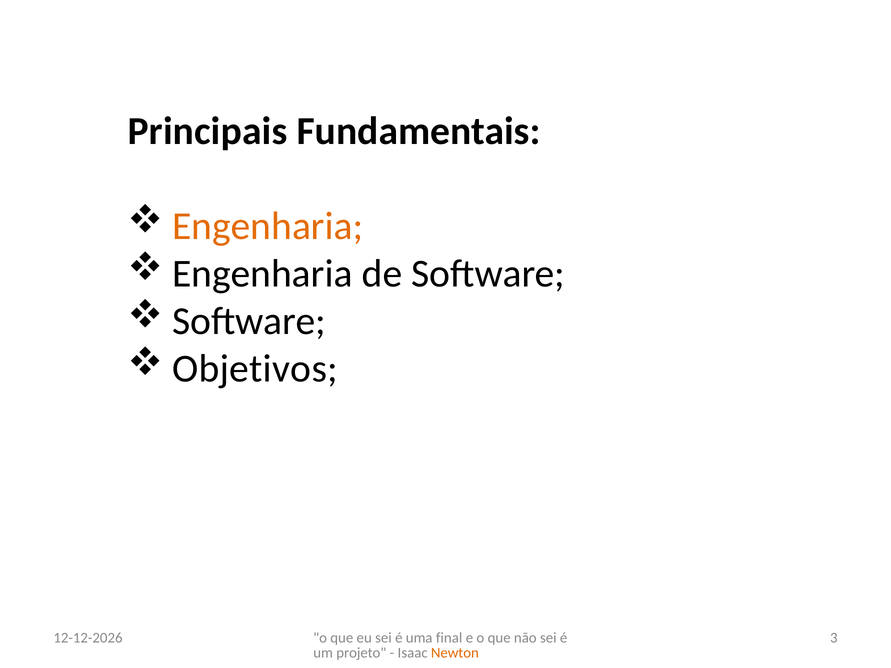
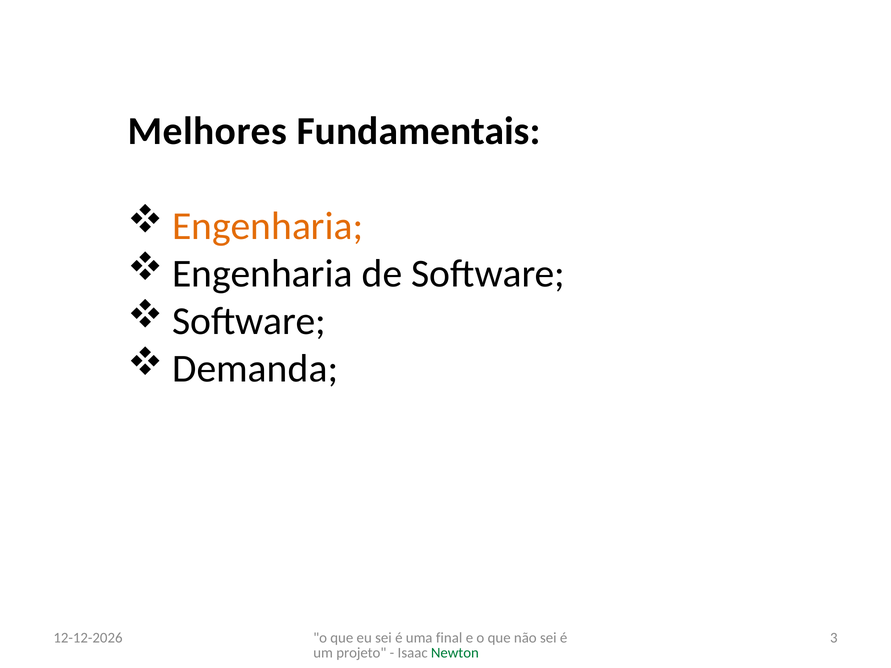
Principais: Principais -> Melhores
Objetivos: Objetivos -> Demanda
Newton colour: orange -> green
